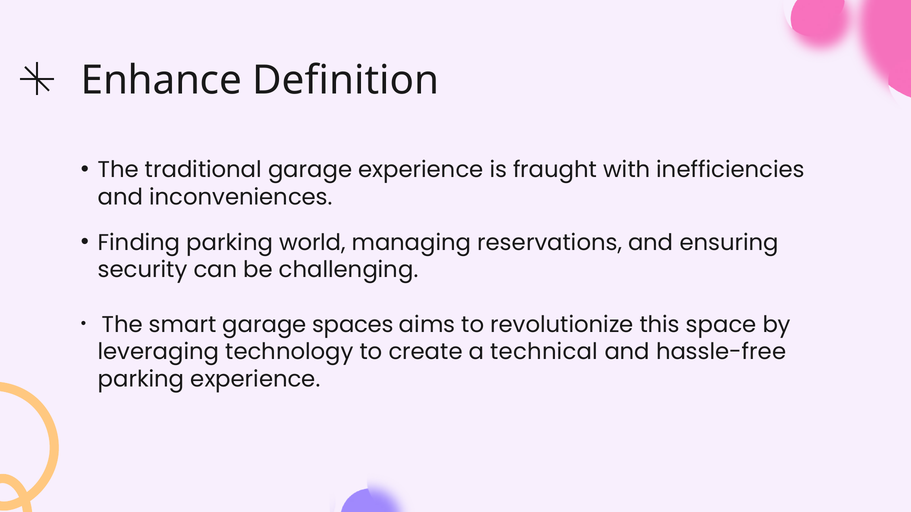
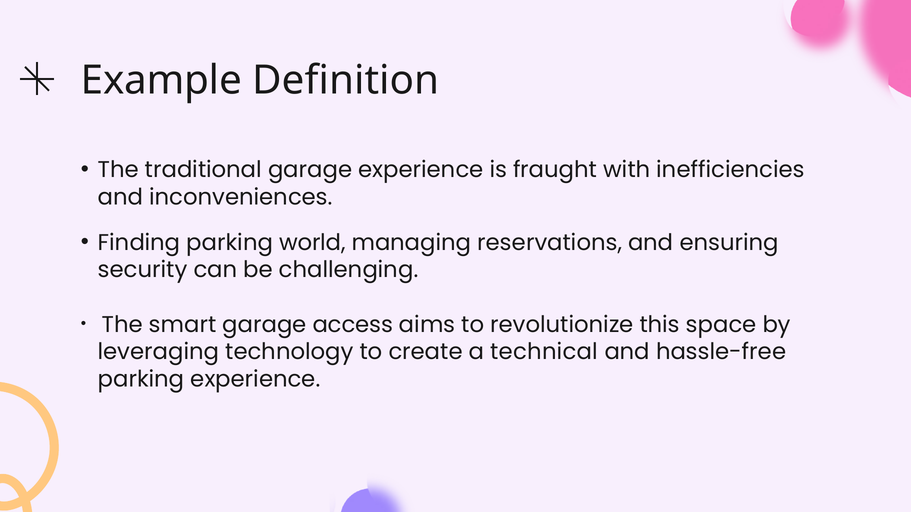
Enhance: Enhance -> Example
spaces: spaces -> access
